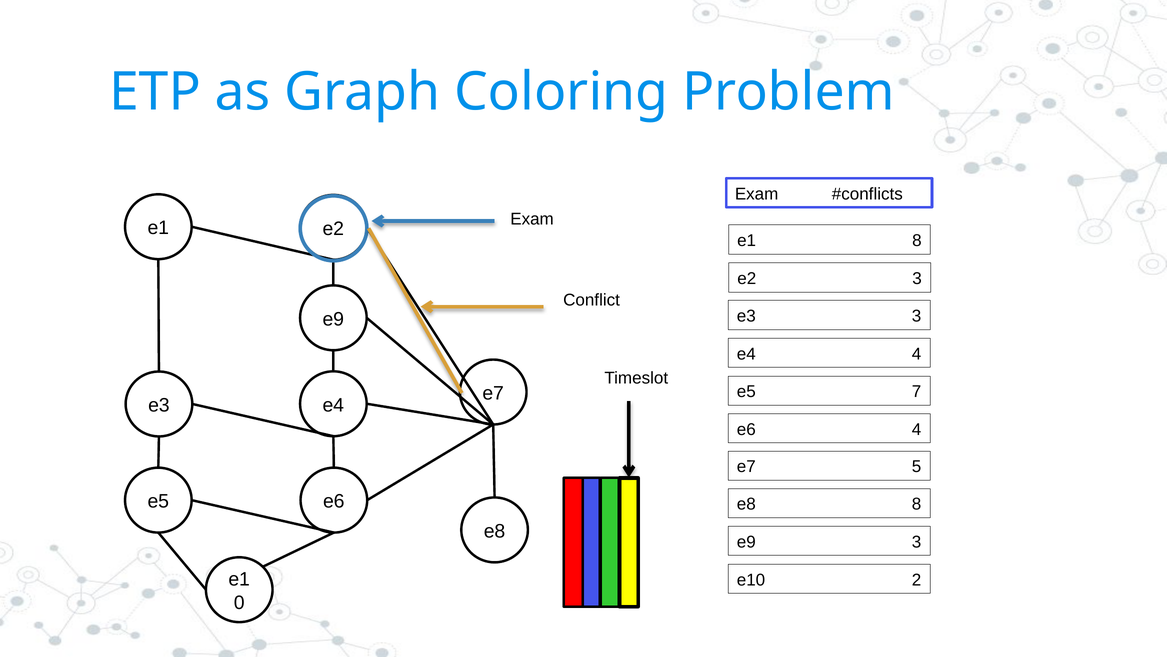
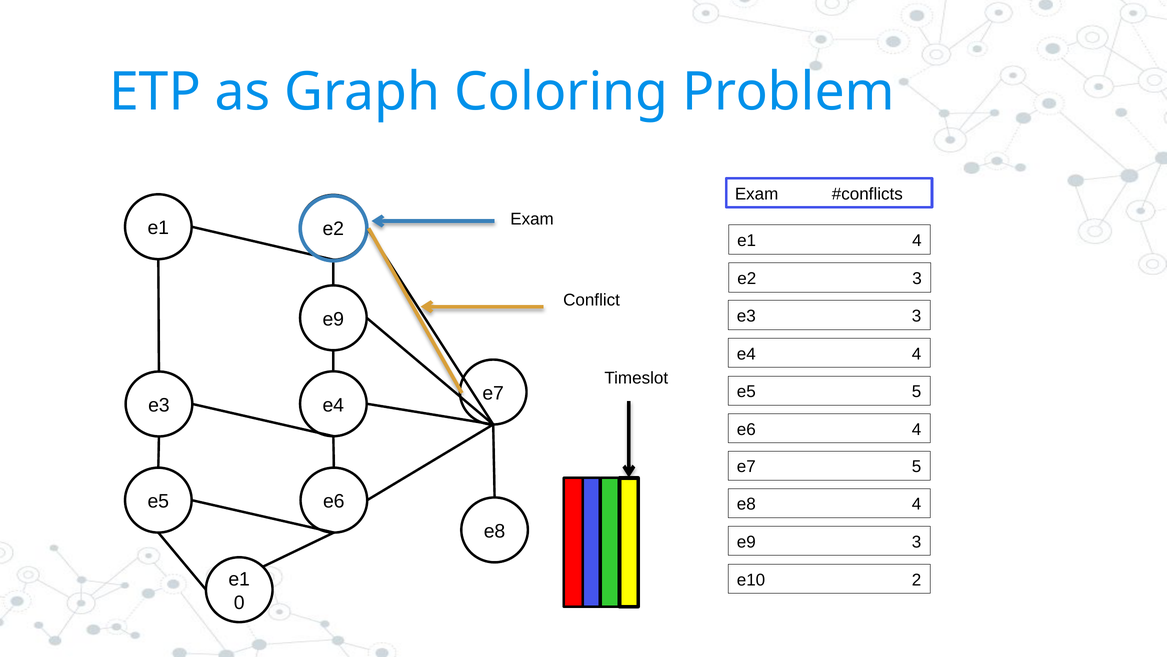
e1 8: 8 -> 4
e5 7: 7 -> 5
e8 8: 8 -> 4
